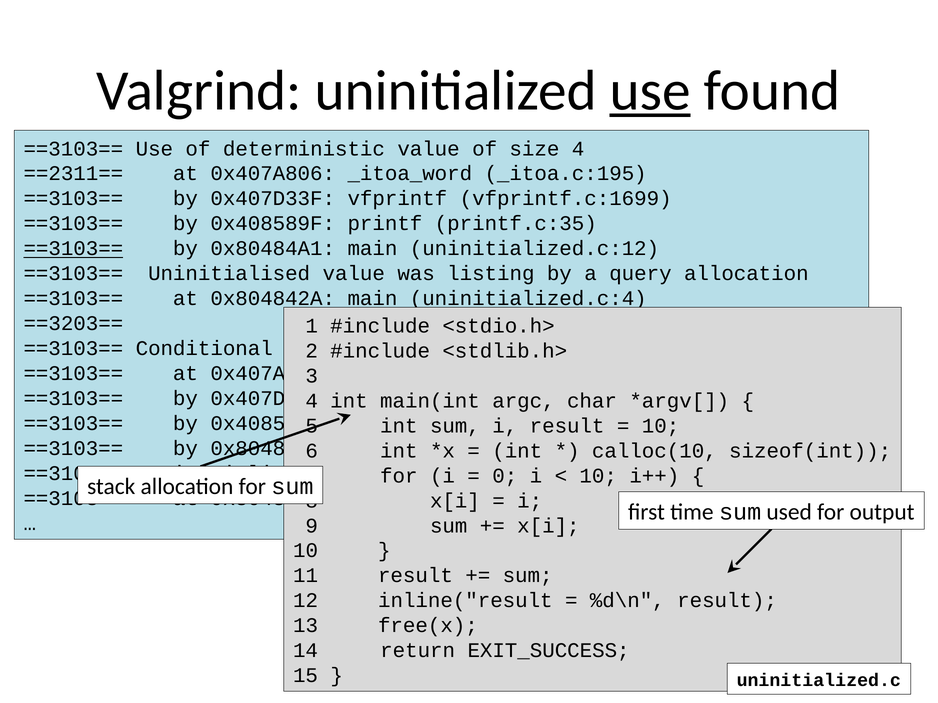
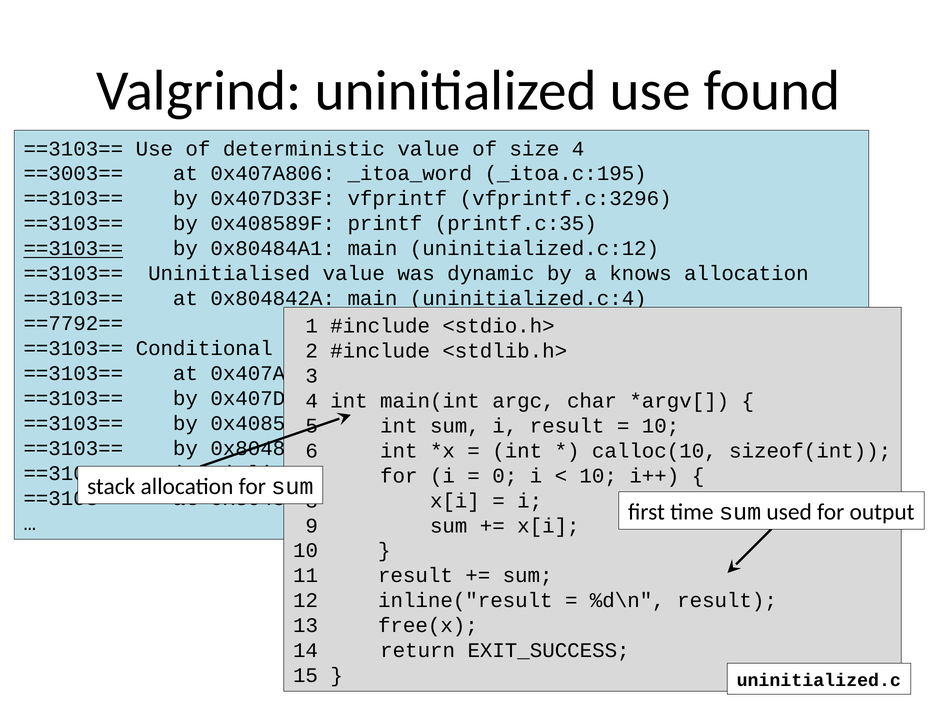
use at (650, 91) underline: present -> none
==2311==: ==2311== -> ==3003==
vfprintf.c:1699: vfprintf.c:1699 -> vfprintf.c:3296
listing: listing -> dynamic
query: query -> knows
==3203==: ==3203== -> ==7792==
